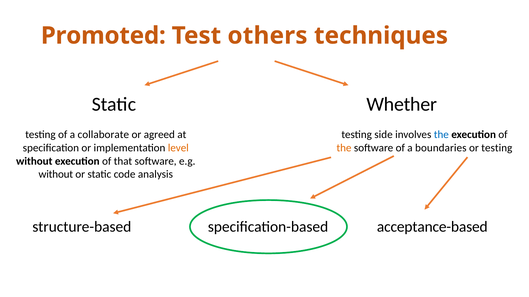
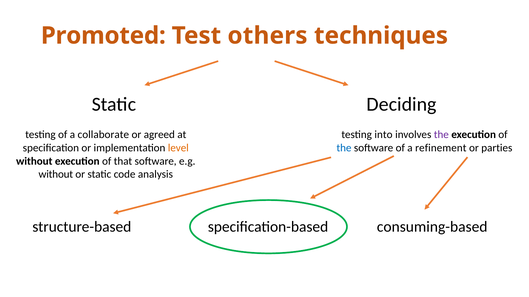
Whether: Whether -> Deciding
side: side -> into
the at (441, 135) colour: blue -> purple
the at (344, 148) colour: orange -> blue
boundaries: boundaries -> refinement
or testing: testing -> parties
acceptance-based: acceptance-based -> consuming-based
